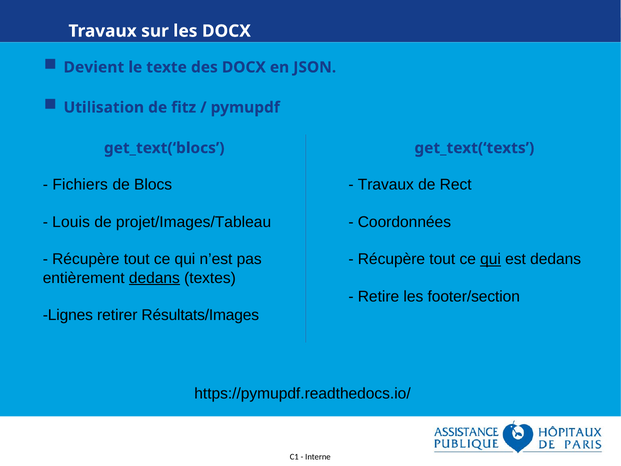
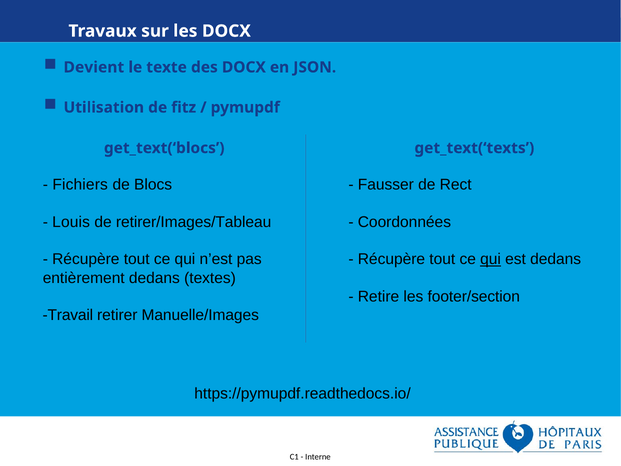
Travaux at (386, 185): Travaux -> Fausser
projet/Images/Tableau: projet/Images/Tableau -> retirer/Images/Tableau
dedans at (154, 278) underline: present -> none
Lignes: Lignes -> Travail
Résultats/Images: Résultats/Images -> Manuelle/Images
